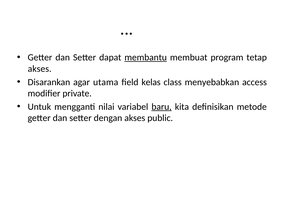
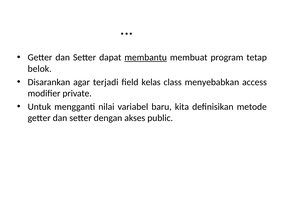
akses at (40, 69): akses -> belok
utama: utama -> terjadi
baru underline: present -> none
